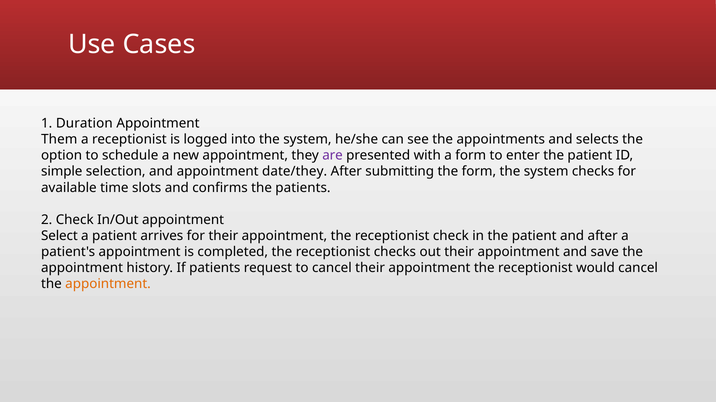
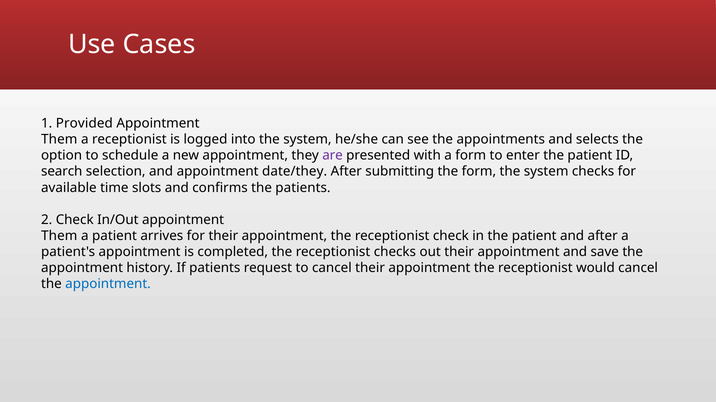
Duration: Duration -> Provided
simple: simple -> search
Select at (59, 236): Select -> Them
appointment at (108, 285) colour: orange -> blue
